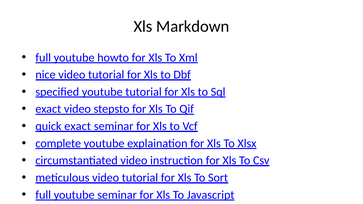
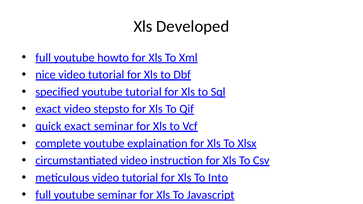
Xls Markdown: Markdown -> Developed
Sort: Sort -> Into
